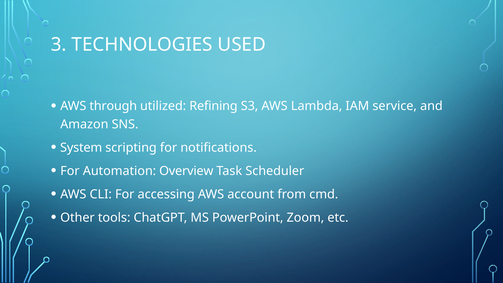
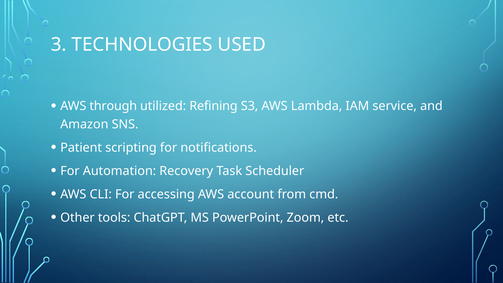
System: System -> Patient
Overview: Overview -> Recovery
